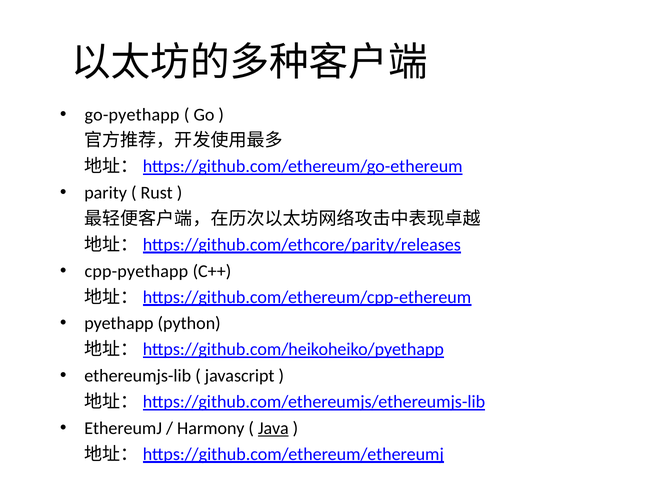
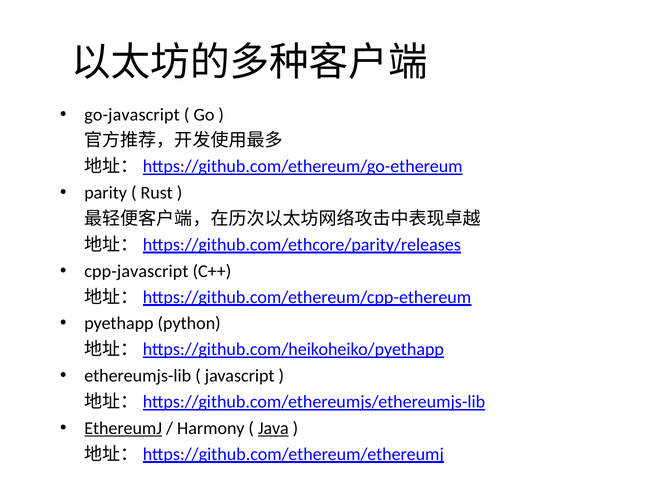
go-pyethapp: go-pyethapp -> go-javascript
cpp-pyethapp: cpp-pyethapp -> cpp-javascript
EthereumJ underline: none -> present
